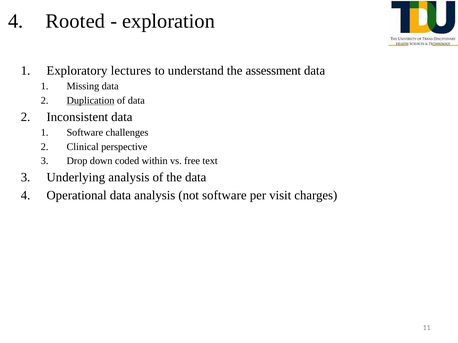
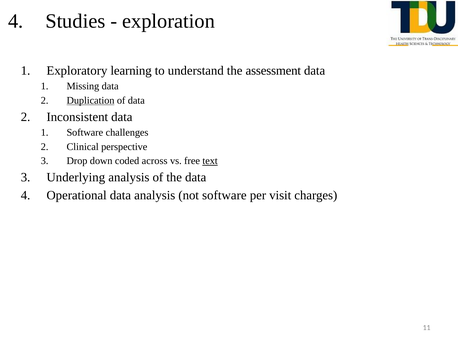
Rooted: Rooted -> Studies
lectures: lectures -> learning
within: within -> across
text underline: none -> present
